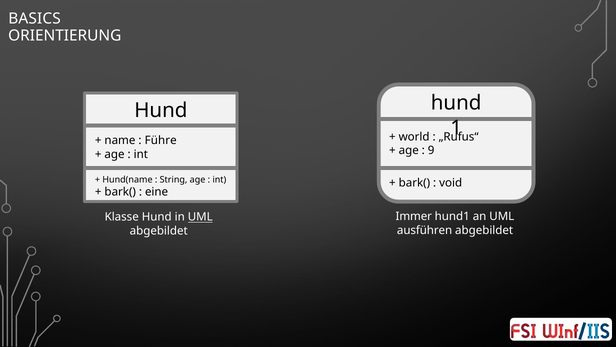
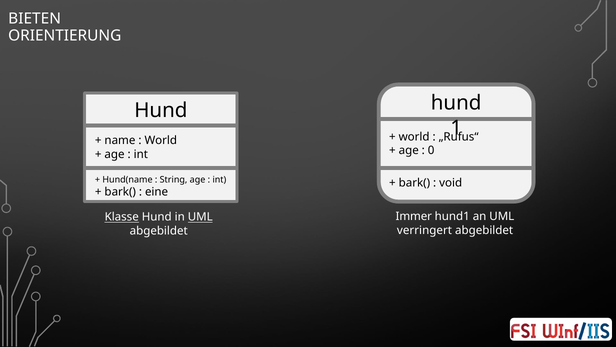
BASICS: BASICS -> BIETEN
Führe at (161, 140): Führe -> World
9: 9 -> 0
Klasse underline: none -> present
ausführen: ausführen -> verringert
